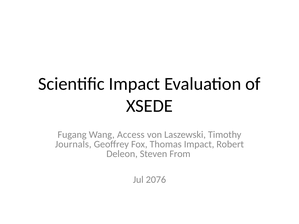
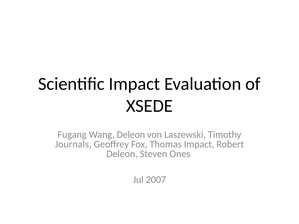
Wang Access: Access -> Deleon
From: From -> Ones
2076: 2076 -> 2007
